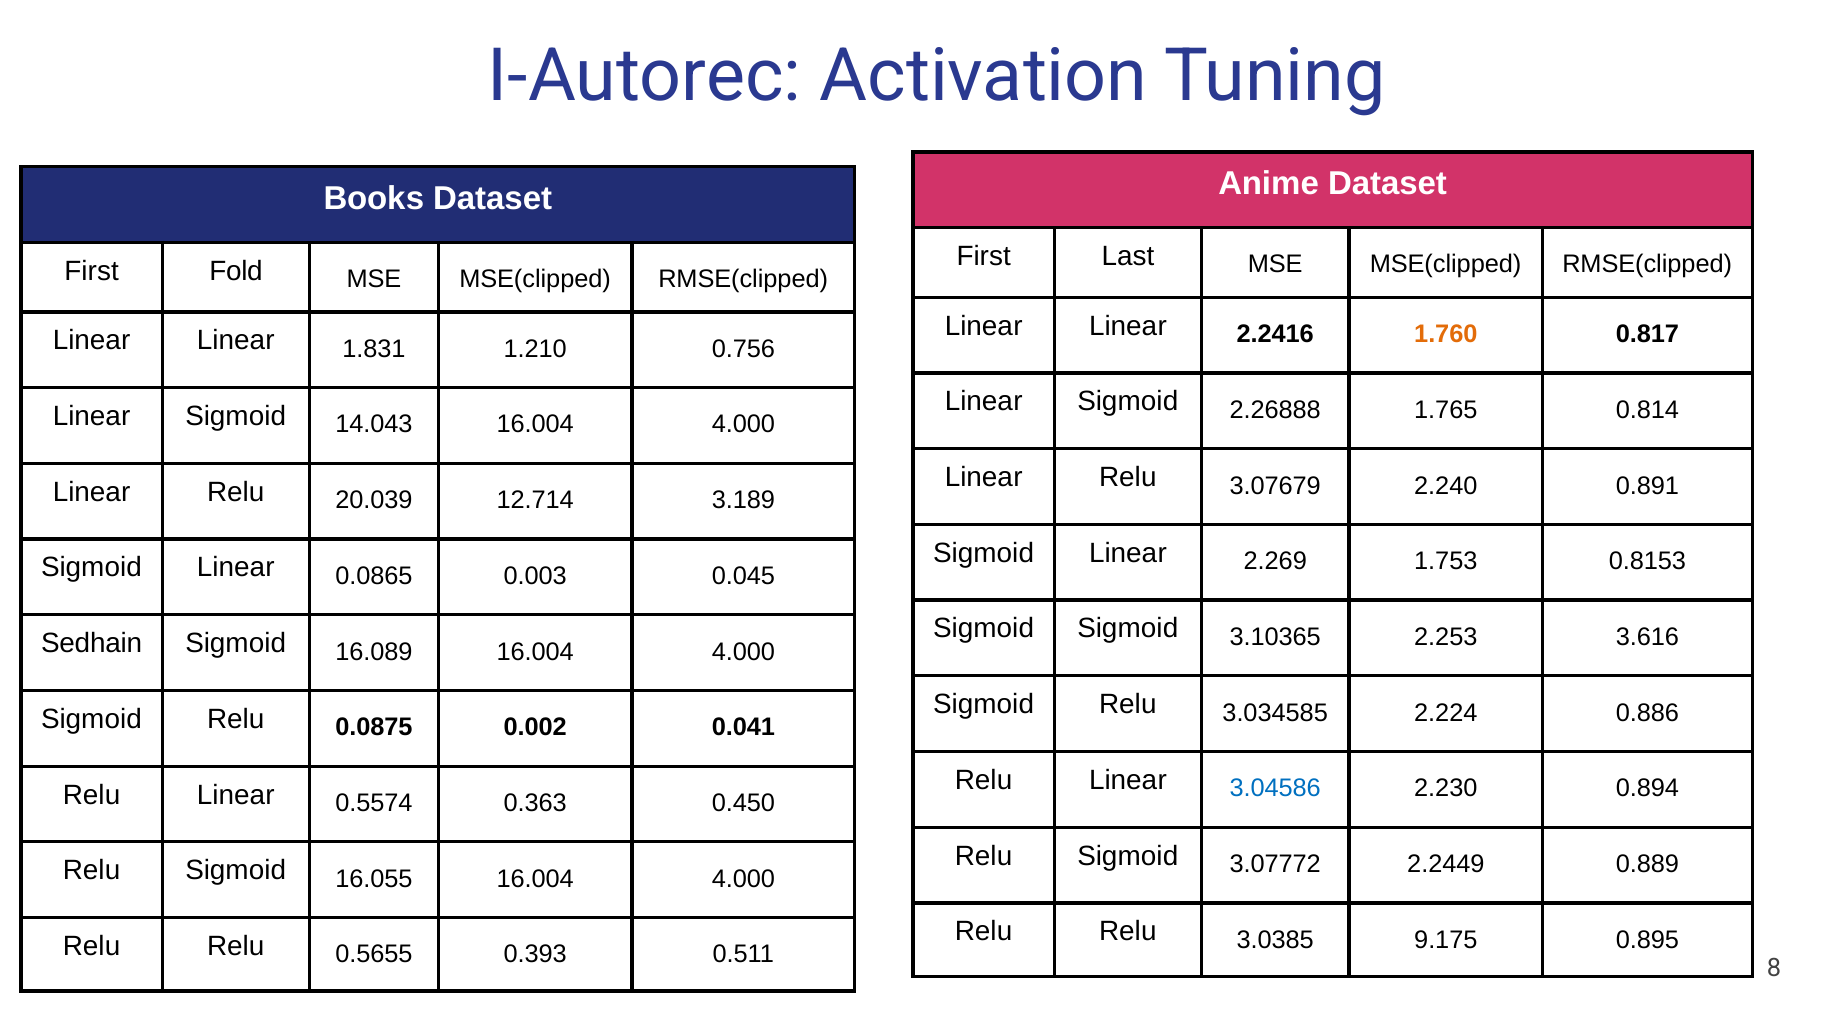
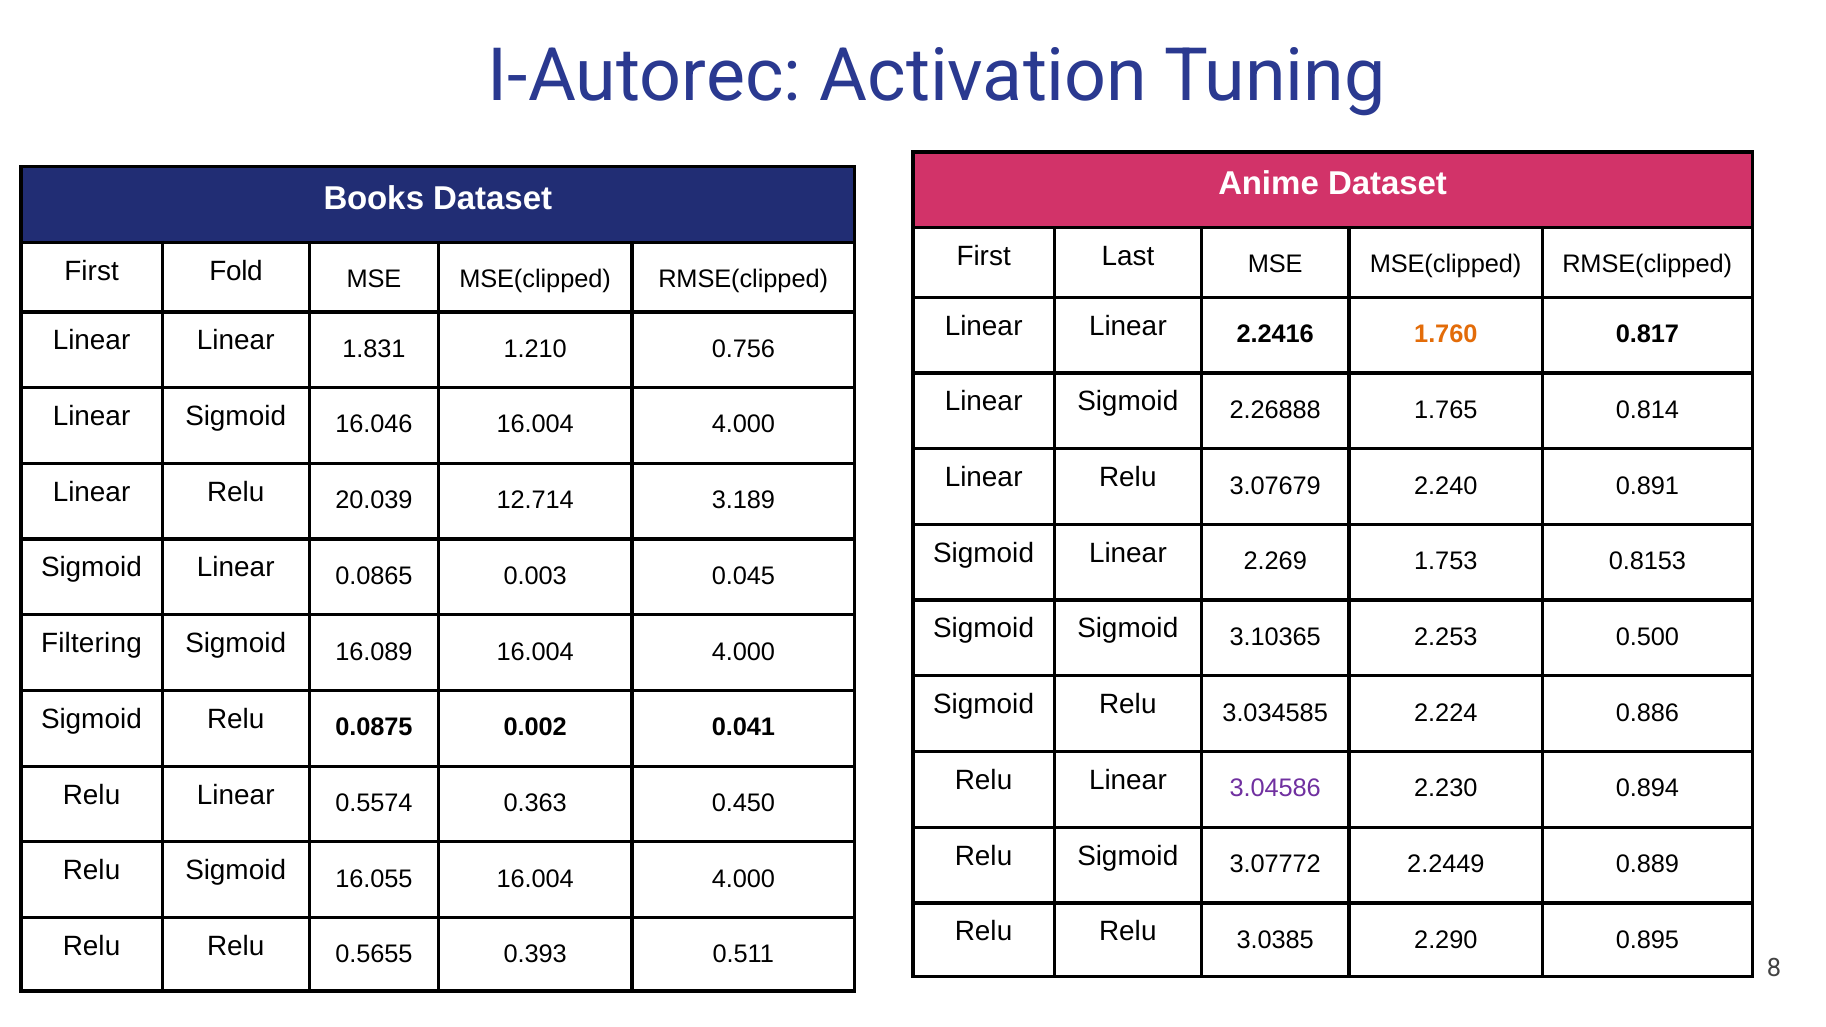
14.043: 14.043 -> 16.046
3.616: 3.616 -> 0.500
Sedhain: Sedhain -> Filtering
3.04586 colour: blue -> purple
9.175: 9.175 -> 2.290
